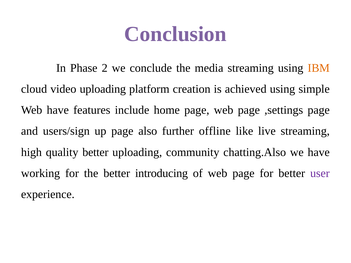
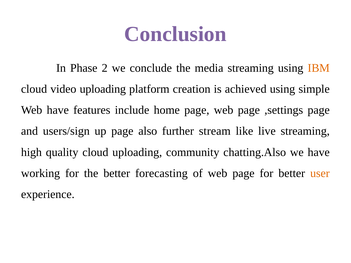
offline: offline -> stream
quality better: better -> cloud
introducing: introducing -> forecasting
user colour: purple -> orange
